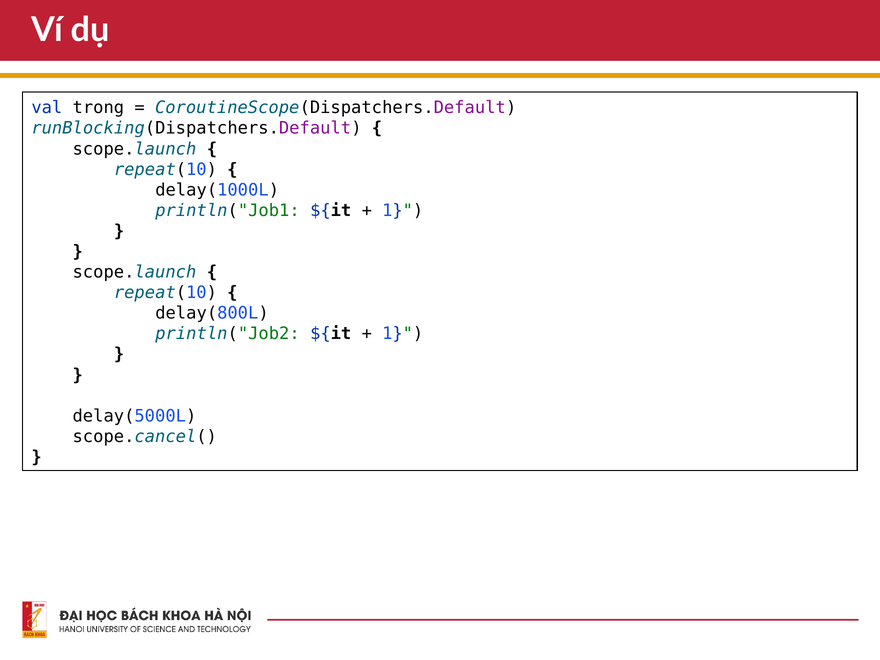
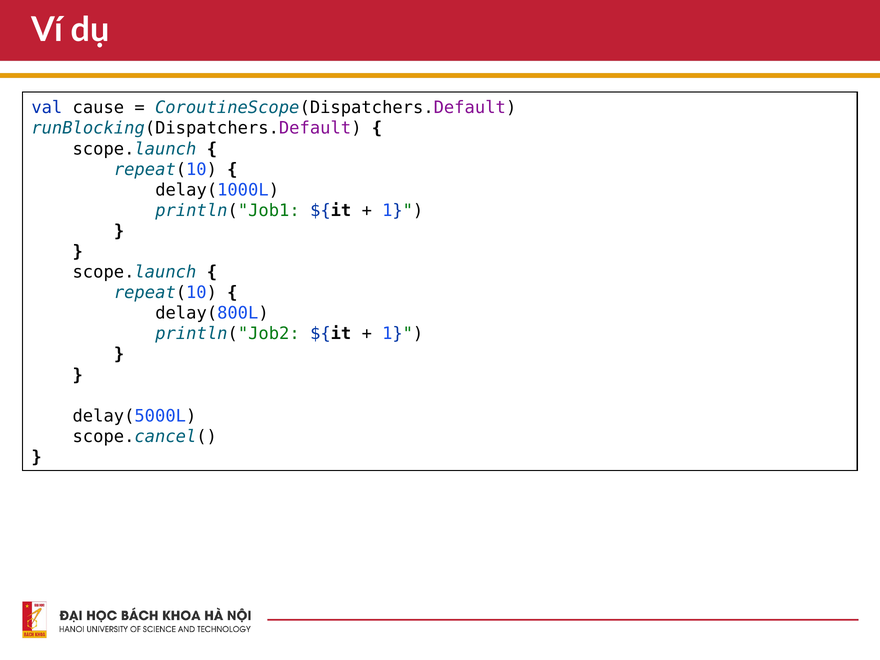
trong: trong -> cause
